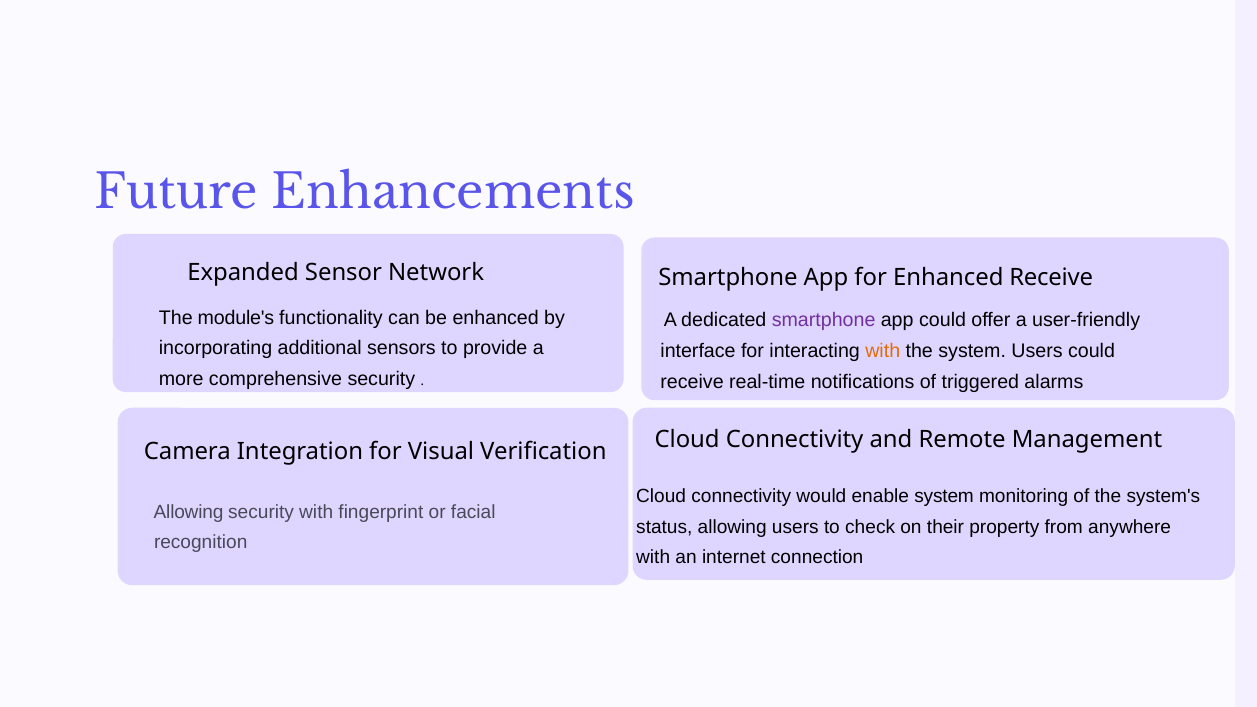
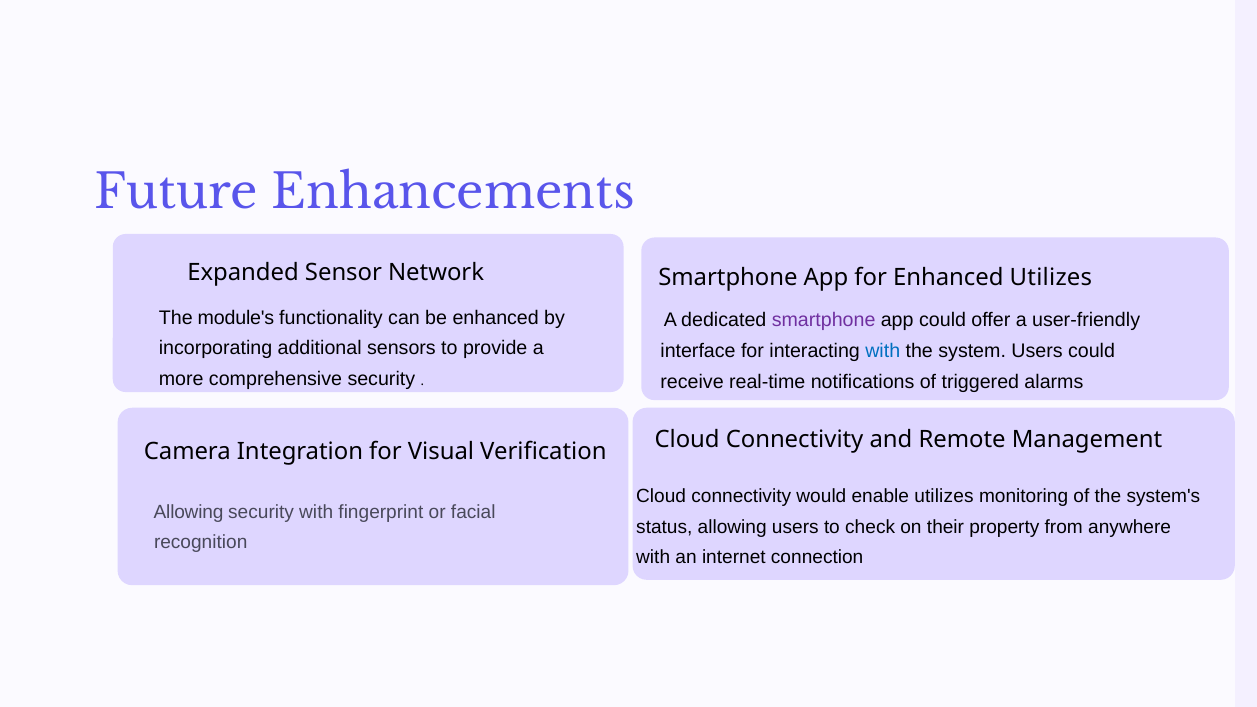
Enhanced Receive: Receive -> Utilizes
with at (883, 351) colour: orange -> blue
enable system: system -> utilizes
